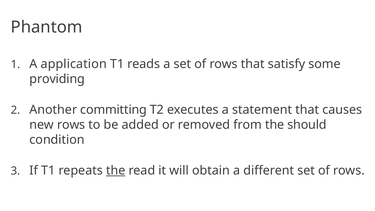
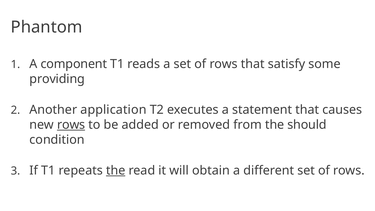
application: application -> component
committing: committing -> application
rows at (71, 125) underline: none -> present
